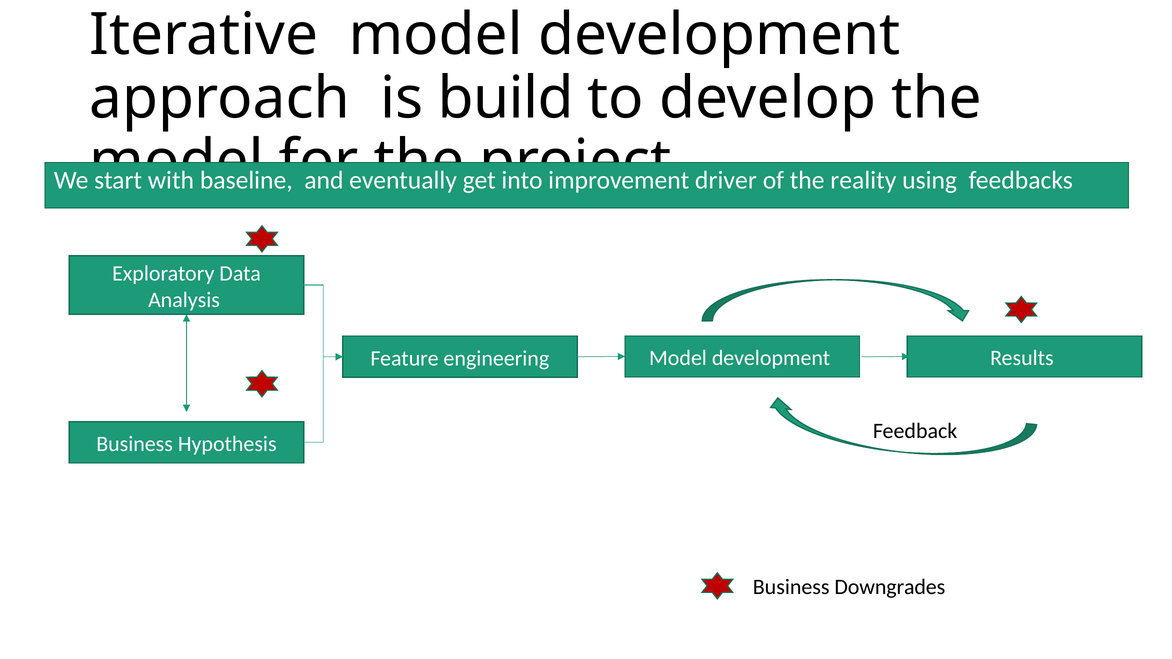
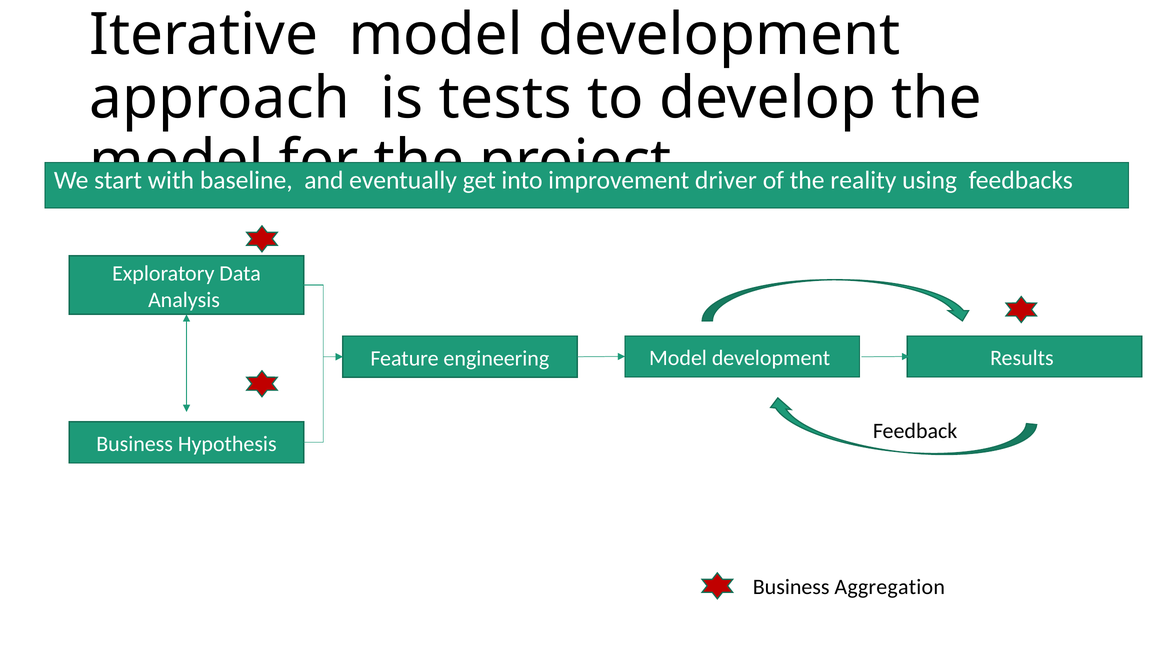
build: build -> tests
Downgrades: Downgrades -> Aggregation
